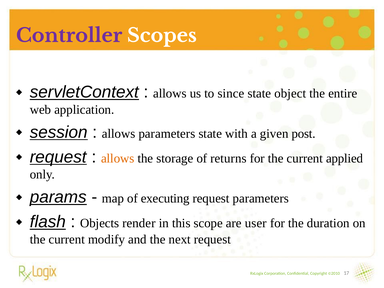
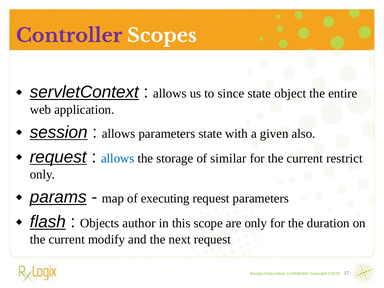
post: post -> also
allows at (118, 158) colour: orange -> blue
returns: returns -> similar
applied: applied -> restrict
render: render -> author
are user: user -> only
